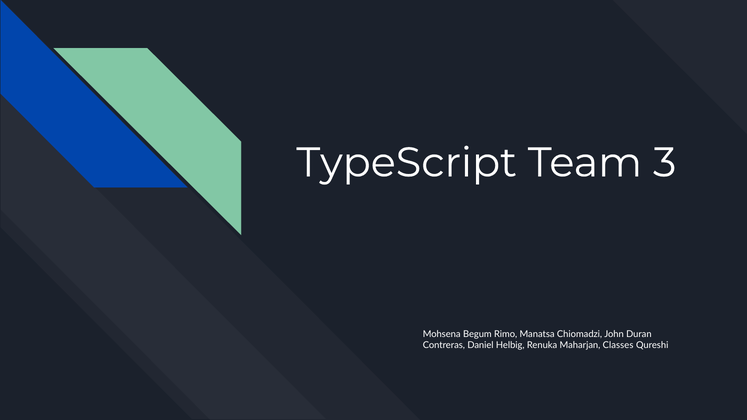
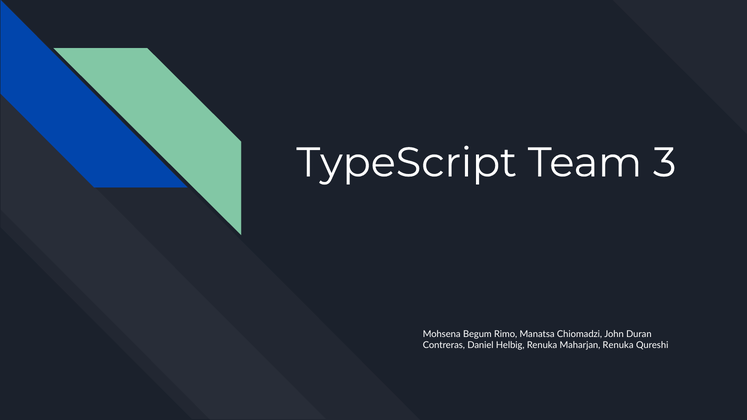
Maharjan Classes: Classes -> Renuka
